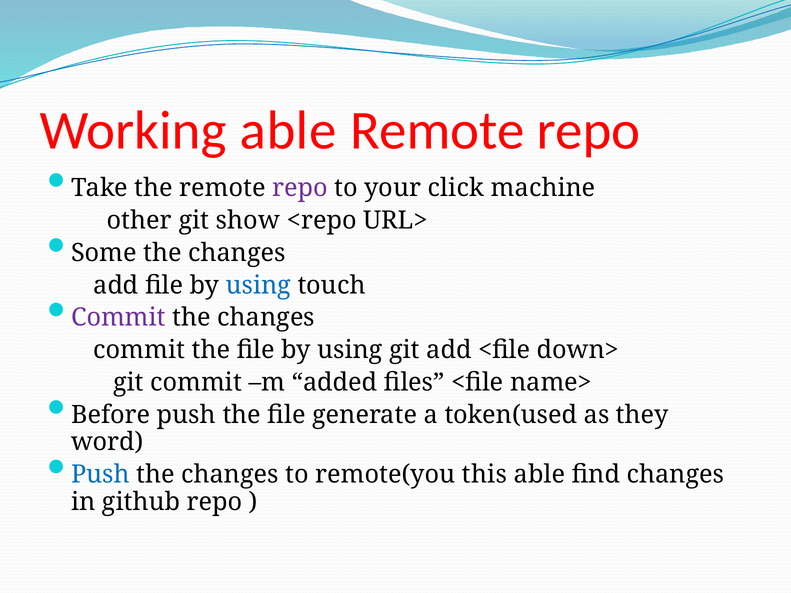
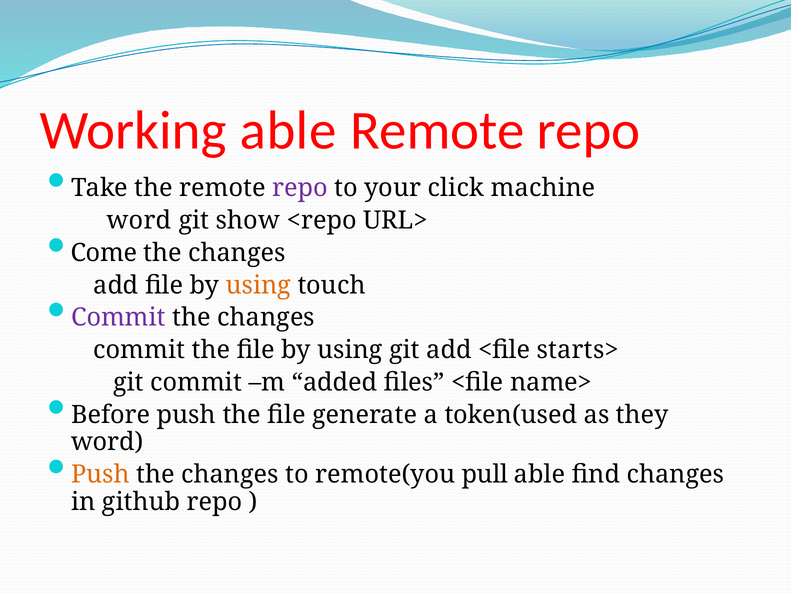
other at (139, 221): other -> word
Some: Some -> Come
using at (258, 285) colour: blue -> orange
down>: down> -> starts>
Push at (100, 475) colour: blue -> orange
this: this -> pull
